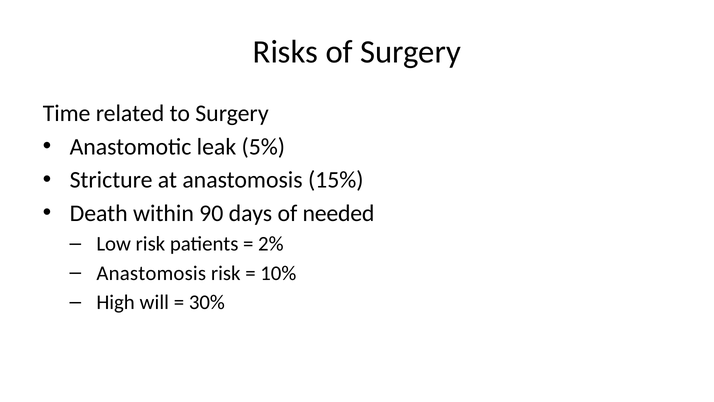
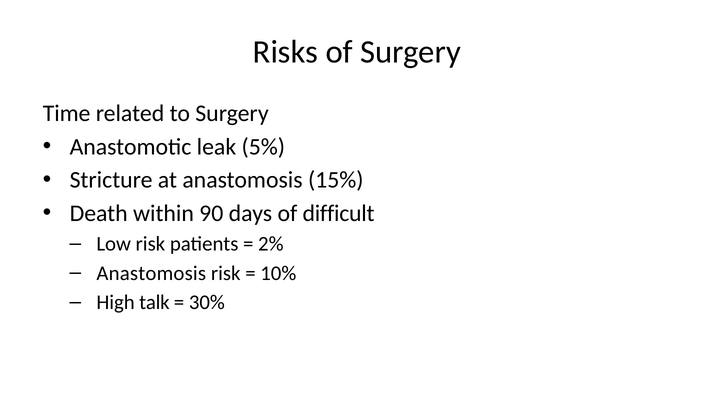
needed: needed -> difficult
will: will -> talk
